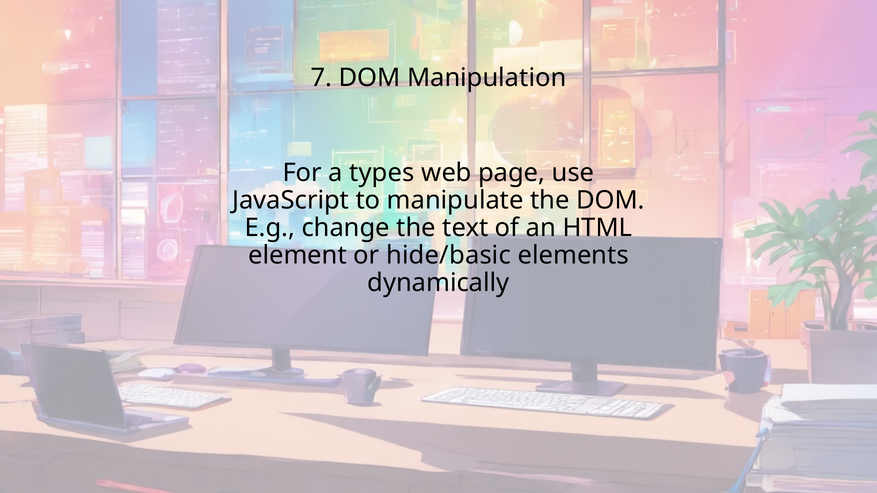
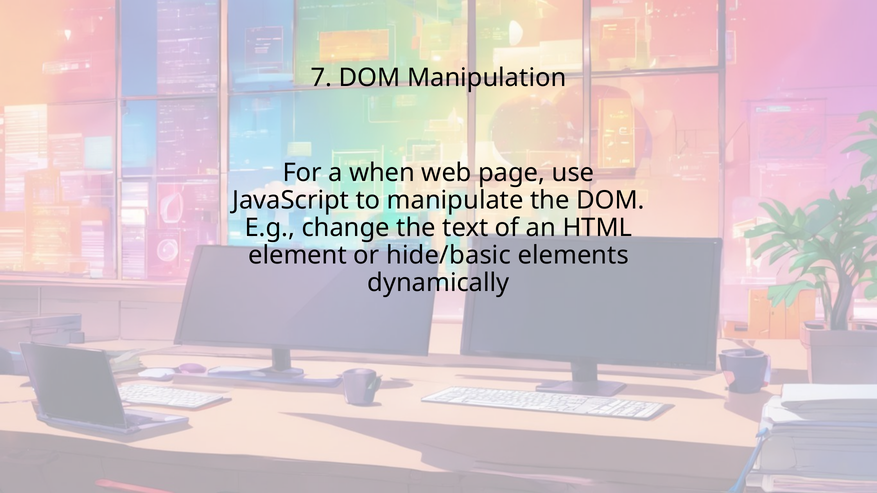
types: types -> when
